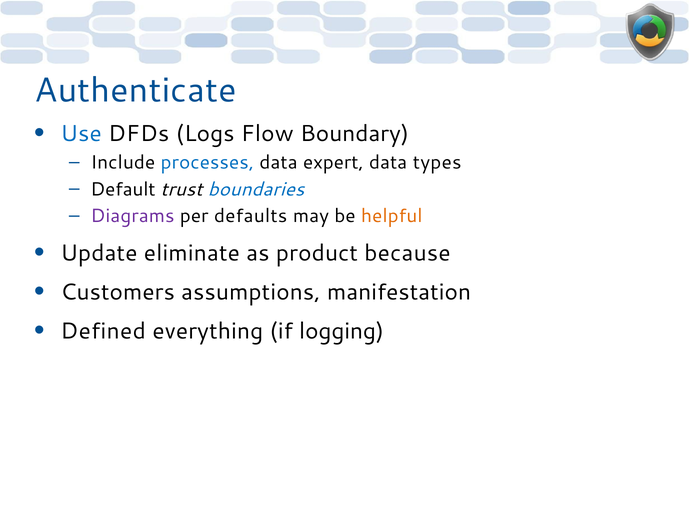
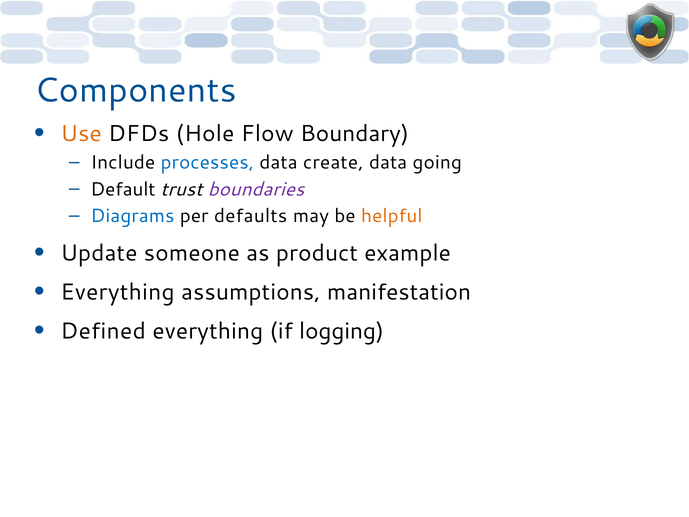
Authenticate: Authenticate -> Components
Use colour: blue -> orange
Logs: Logs -> Hole
expert: expert -> create
types: types -> going
boundaries colour: blue -> purple
Diagrams colour: purple -> blue
eliminate: eliminate -> someone
because: because -> example
Customers at (118, 292): Customers -> Everything
